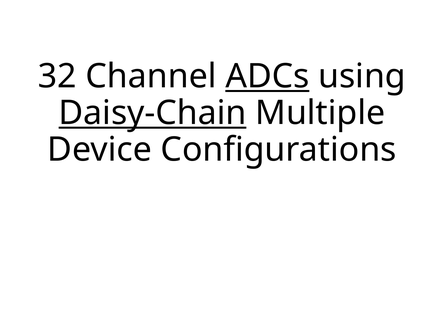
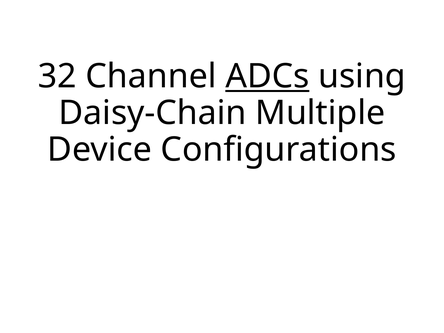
Daisy-Chain underline: present -> none
